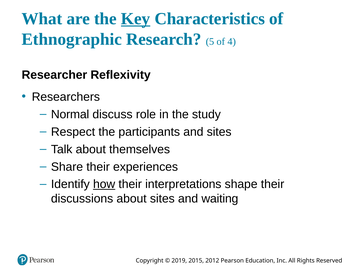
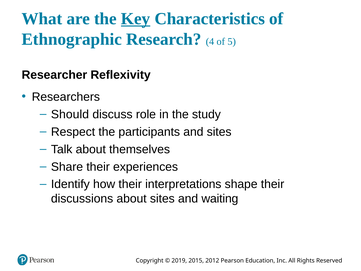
5: 5 -> 4
4: 4 -> 5
Normal: Normal -> Should
how underline: present -> none
